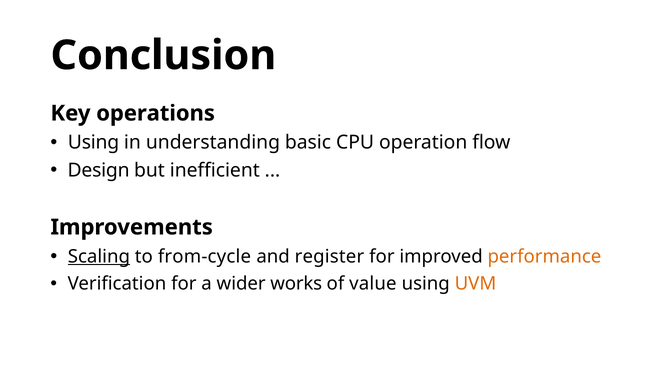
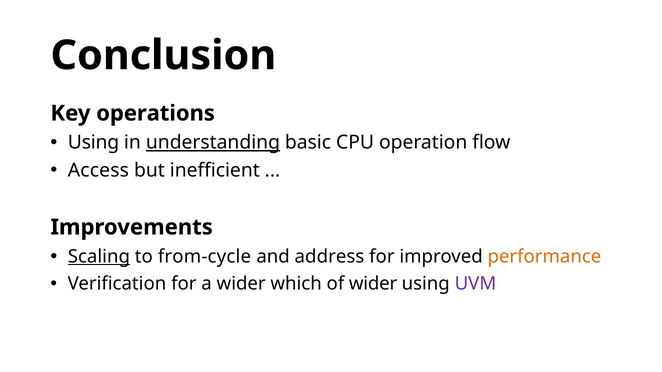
understanding underline: none -> present
Design: Design -> Access
register: register -> address
works: works -> which
of value: value -> wider
UVM colour: orange -> purple
